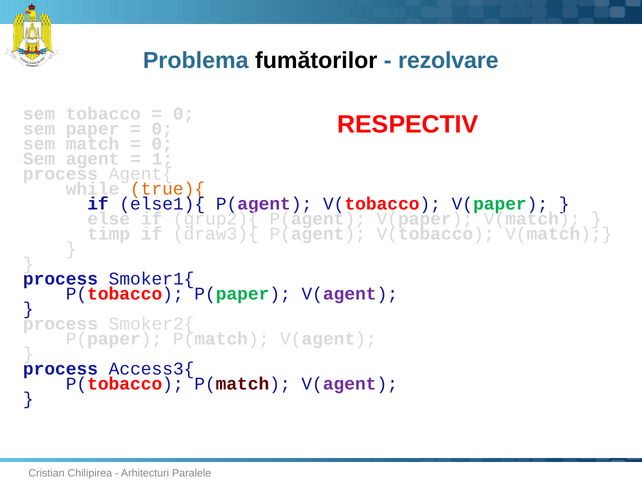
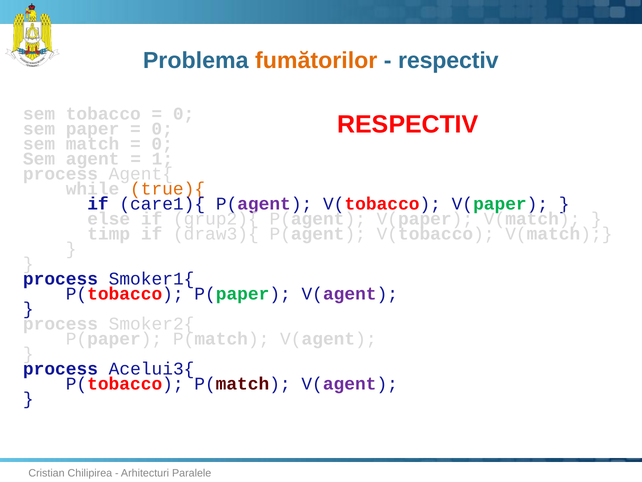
fumătorilor colour: black -> orange
rezolvare at (448, 60): rezolvare -> respectiv
else1){: else1){ -> care1){
Access3{: Access3{ -> Acelui3{
